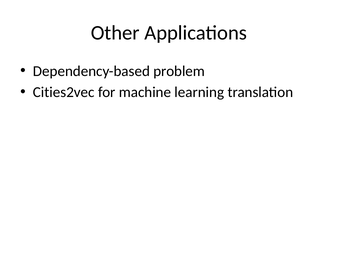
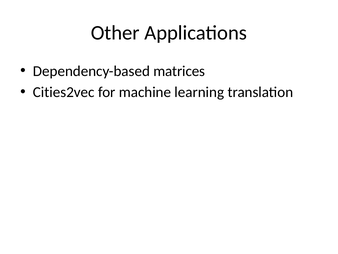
problem: problem -> matrices
